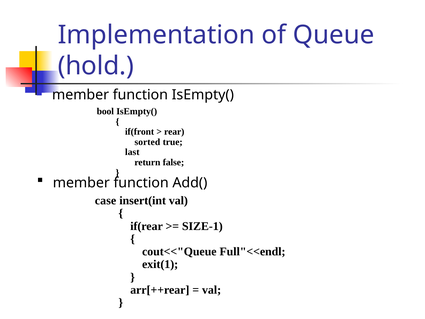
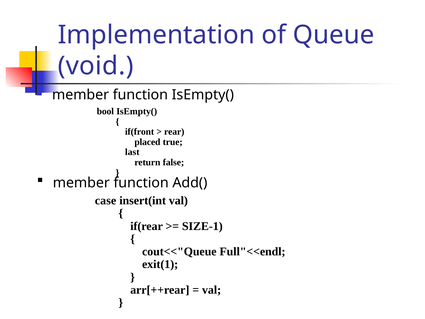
hold: hold -> void
sorted: sorted -> placed
